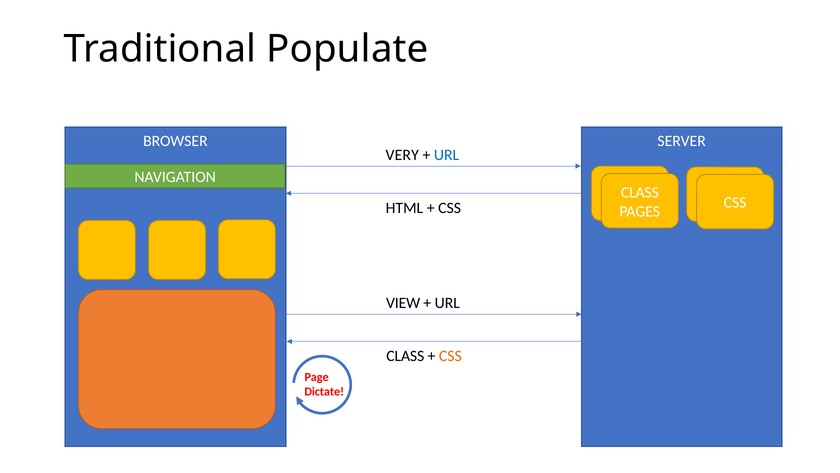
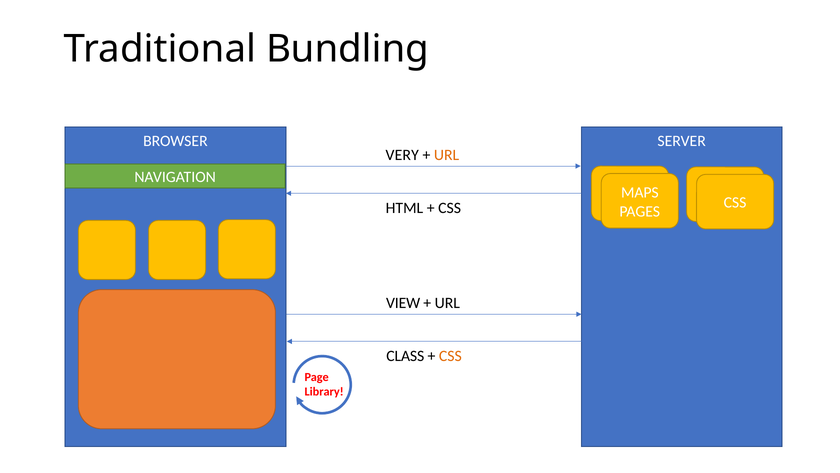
Populate: Populate -> Bundling
URL at (447, 155) colour: blue -> orange
CLASS at (640, 192): CLASS -> MAPS
Dictate: Dictate -> Library
